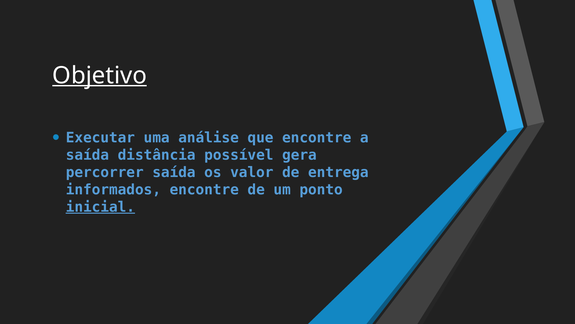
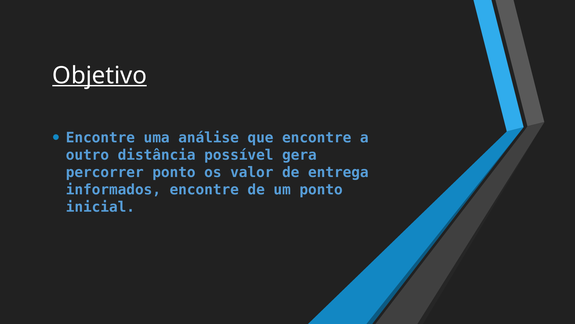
Executar at (100, 138): Executar -> Encontre
saída at (87, 155): saída -> outro
percorrer saída: saída -> ponto
inicial underline: present -> none
